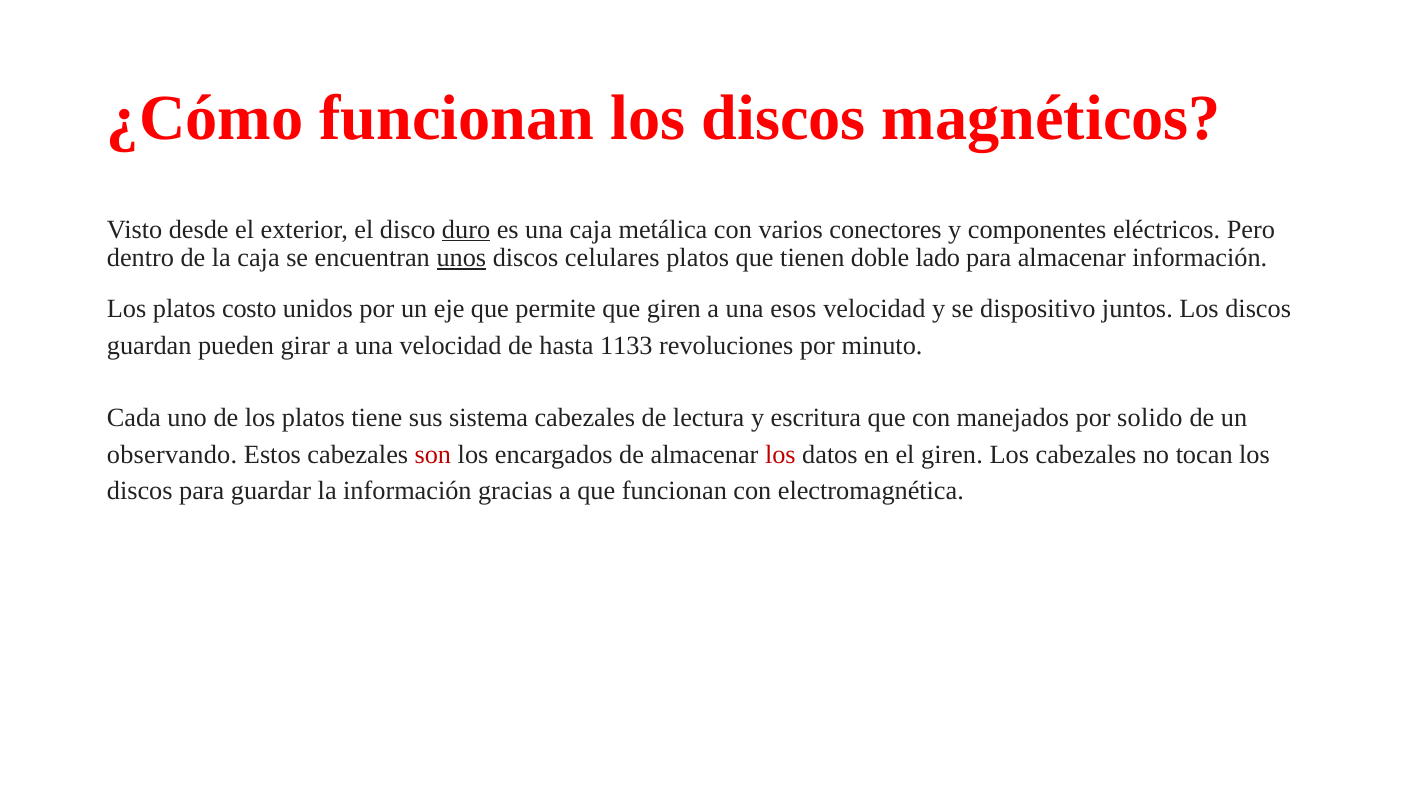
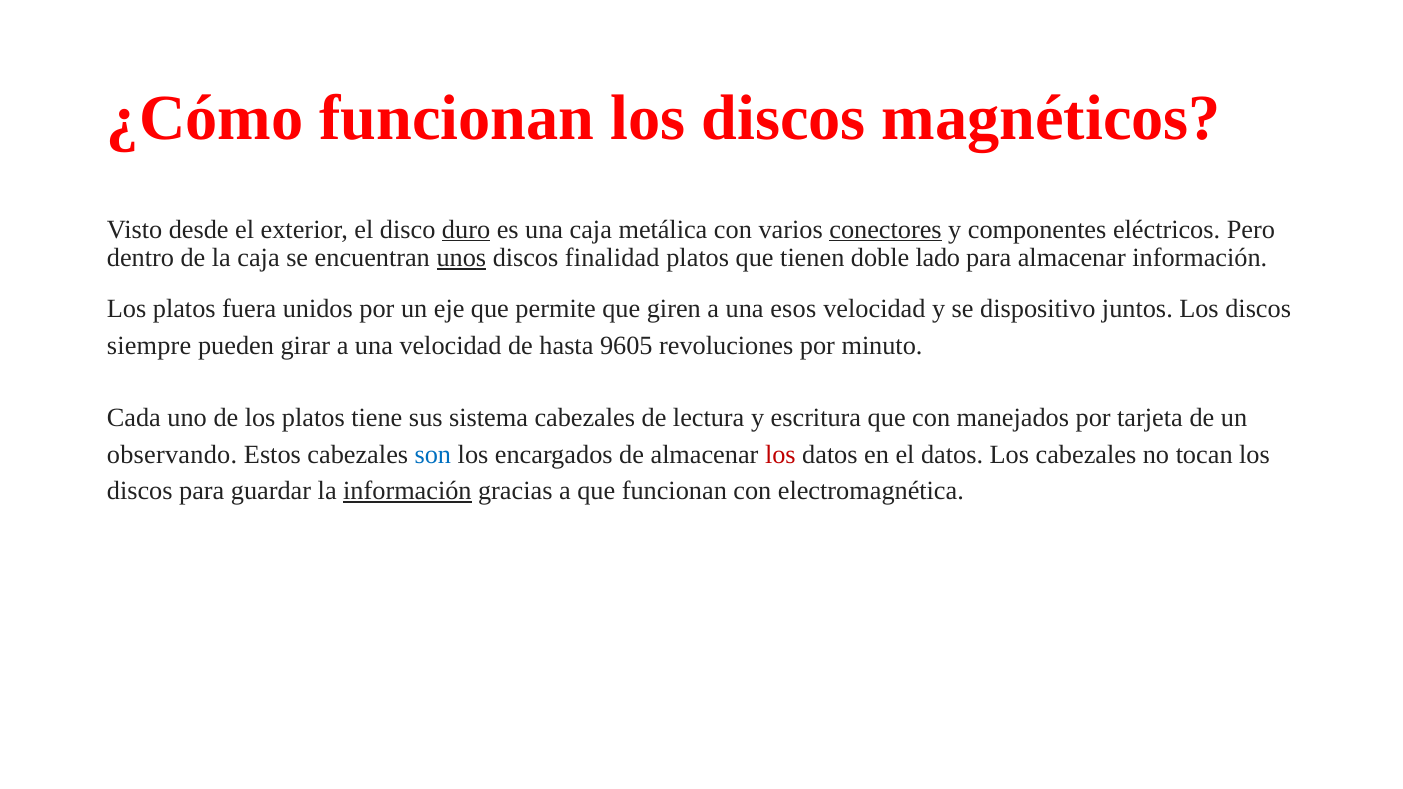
conectores underline: none -> present
celulares: celulares -> finalidad
costo: costo -> fuera
guardan: guardan -> siempre
1133: 1133 -> 9605
solido: solido -> tarjeta
son colour: red -> blue
el giren: giren -> datos
información at (407, 491) underline: none -> present
